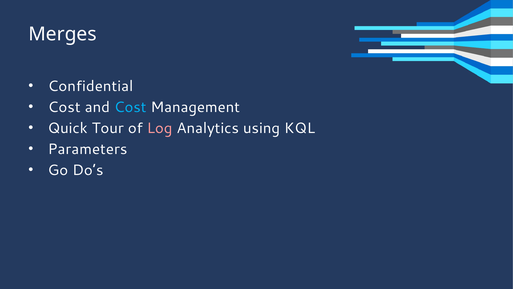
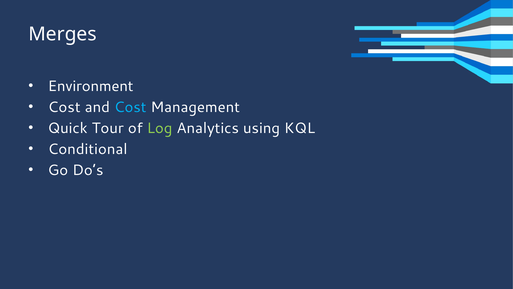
Confidential: Confidential -> Environment
Log colour: pink -> light green
Parameters: Parameters -> Conditional
